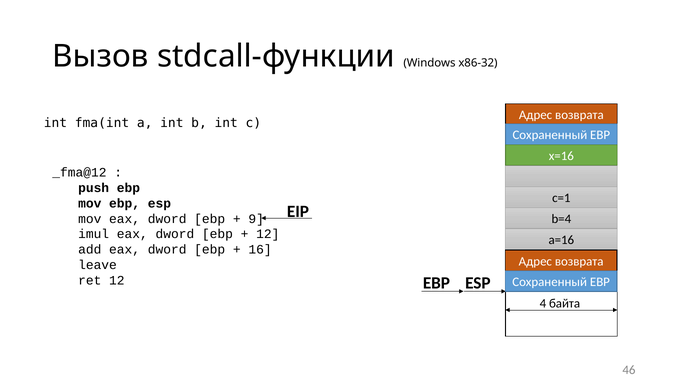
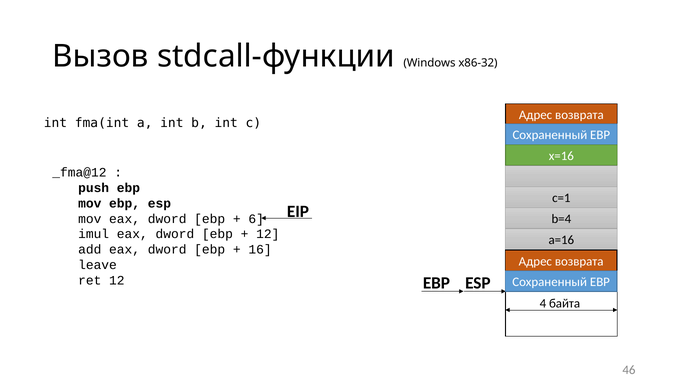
9: 9 -> 6
